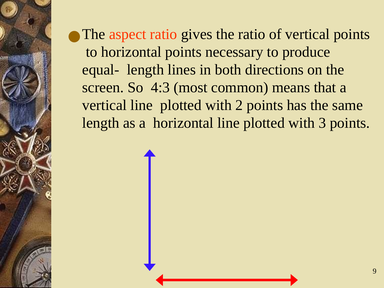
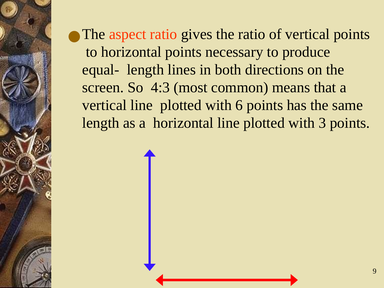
2: 2 -> 6
